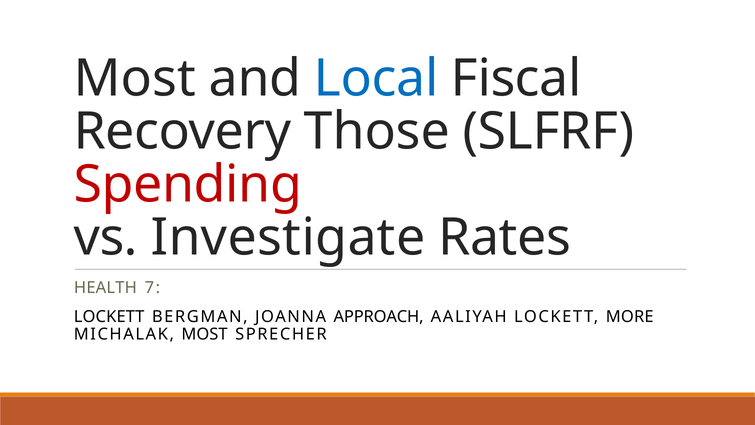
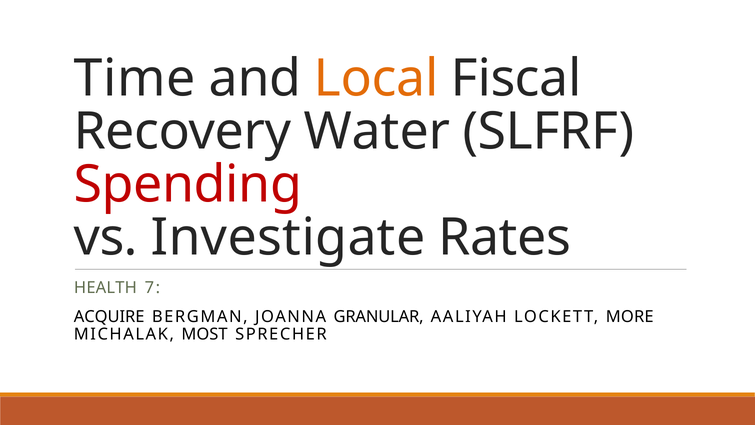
Most at (135, 78): Most -> Time
Local colour: blue -> orange
Those: Those -> Water
LOCKETT at (109, 316): LOCKETT -> ACQUIRE
APPROACH: APPROACH -> GRANULAR
